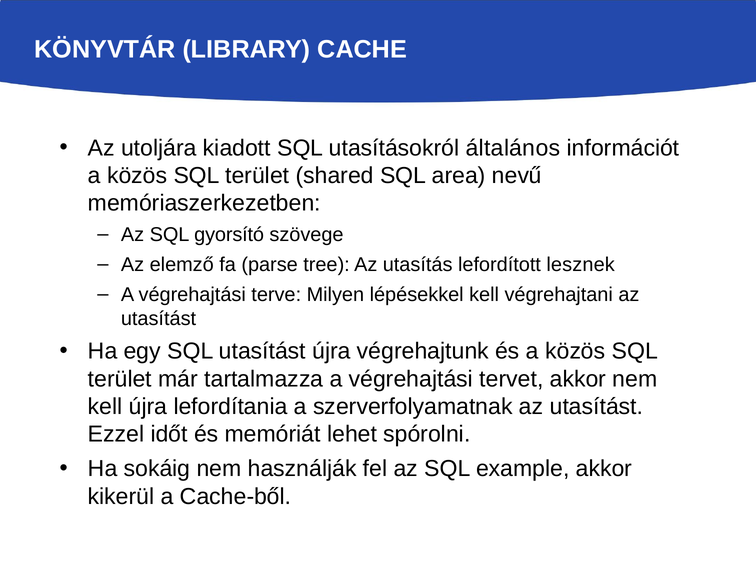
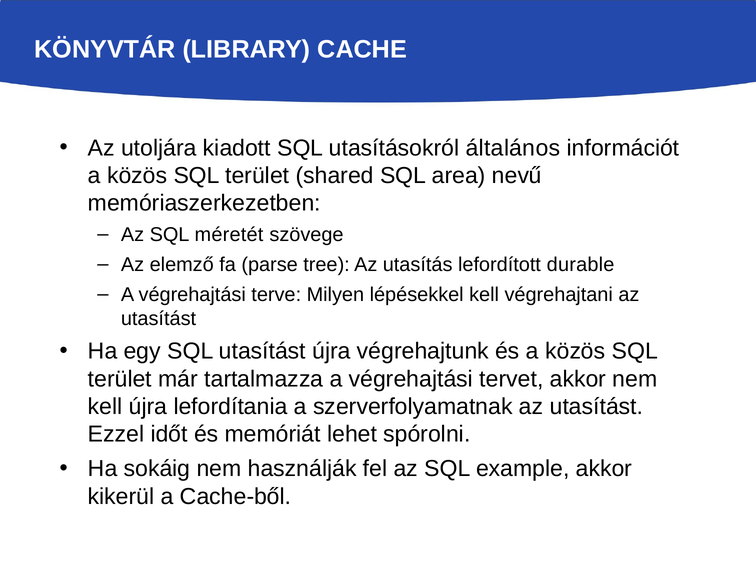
gyorsító: gyorsító -> méretét
lesznek: lesznek -> durable
